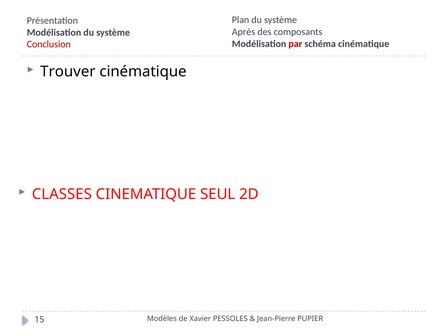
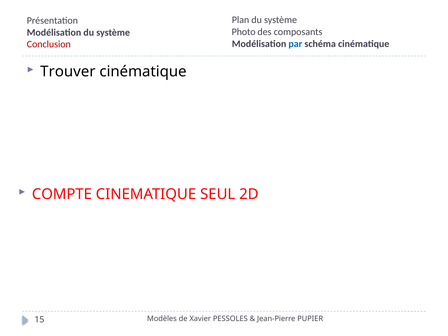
Après: Après -> Photo
par colour: red -> blue
CLASSES: CLASSES -> COMPTE
